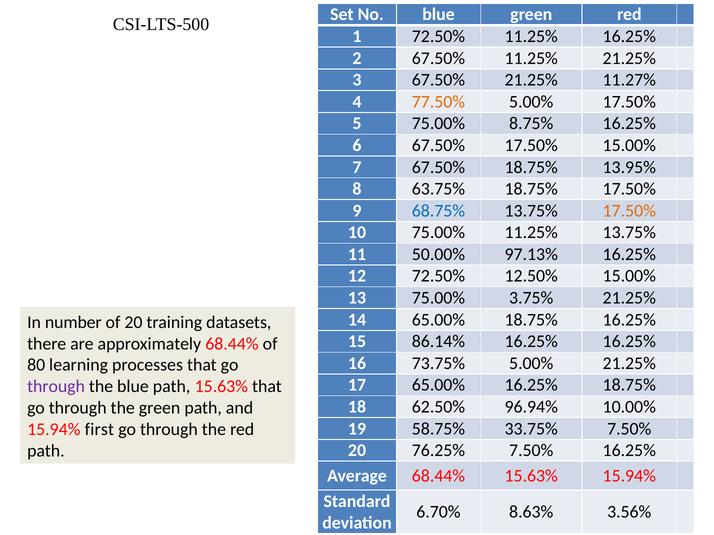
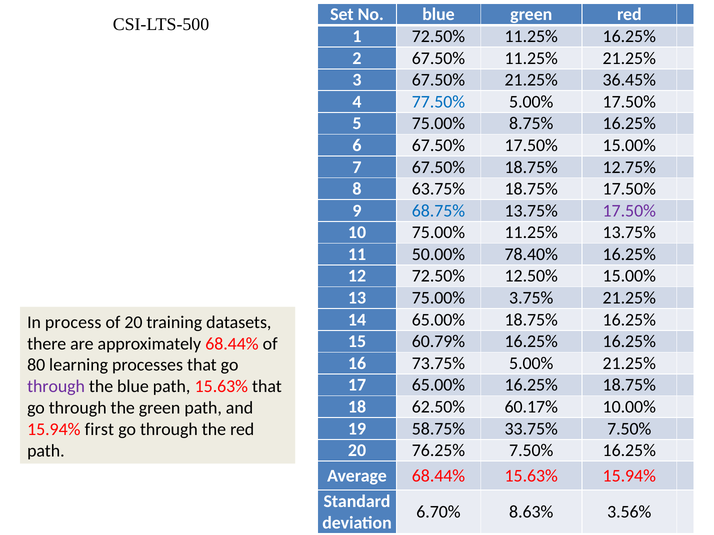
11.27%: 11.27% -> 36.45%
77.50% colour: orange -> blue
13.95%: 13.95% -> 12.75%
17.50% at (629, 211) colour: orange -> purple
97.13%: 97.13% -> 78.40%
number: number -> process
86.14%: 86.14% -> 60.79%
96.94%: 96.94% -> 60.17%
